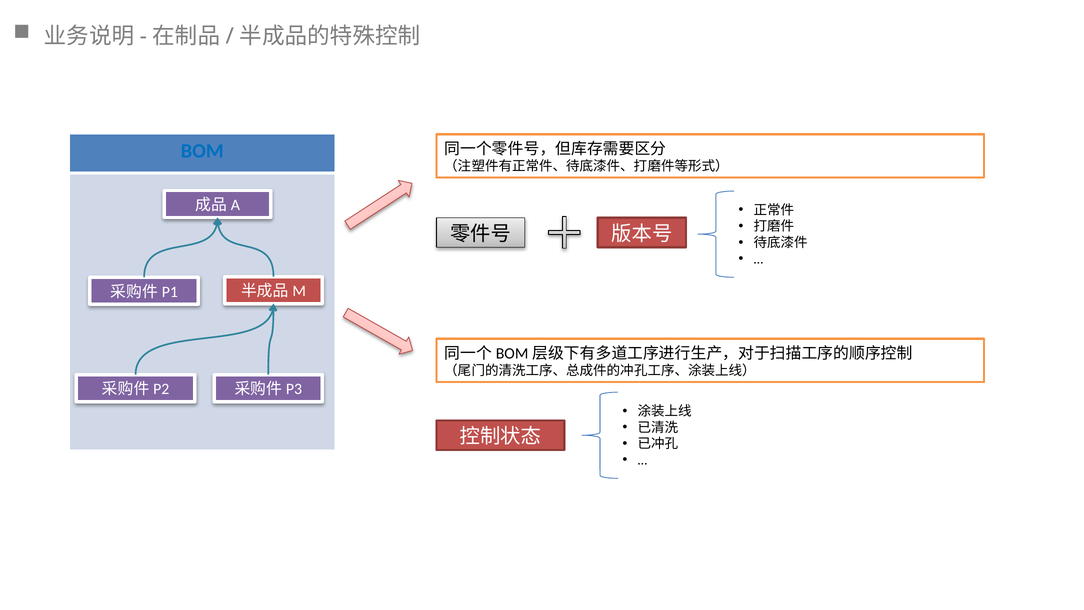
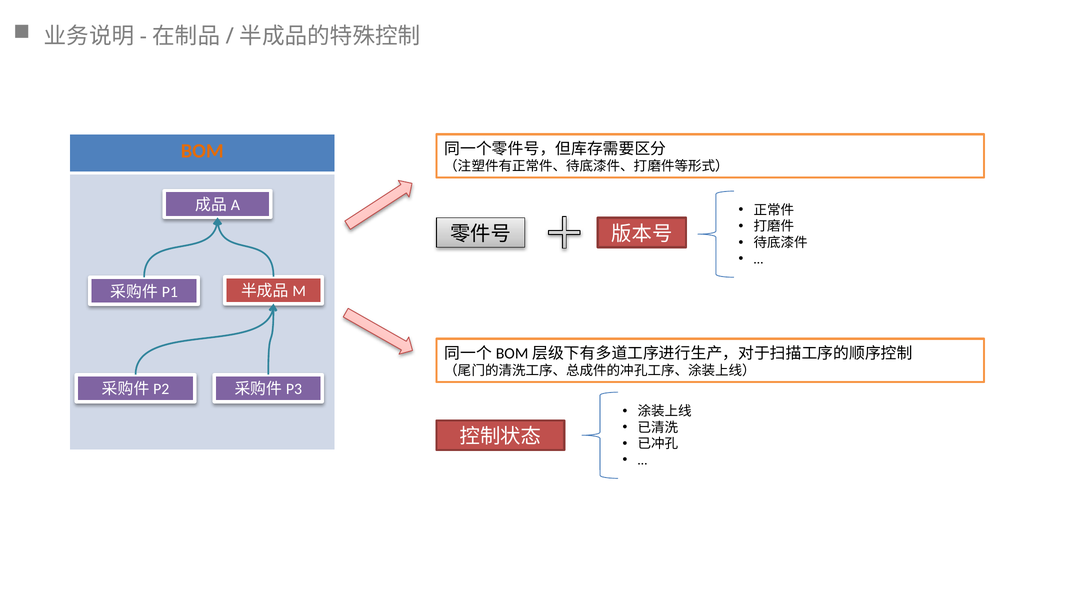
BOM colour: blue -> orange
